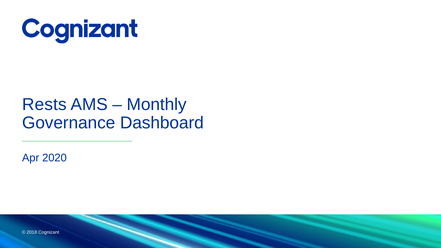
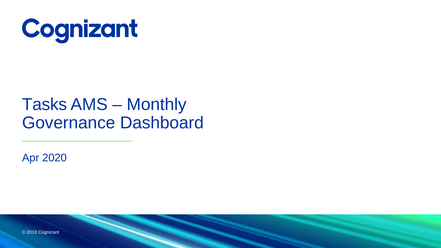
Rests: Rests -> Tasks
